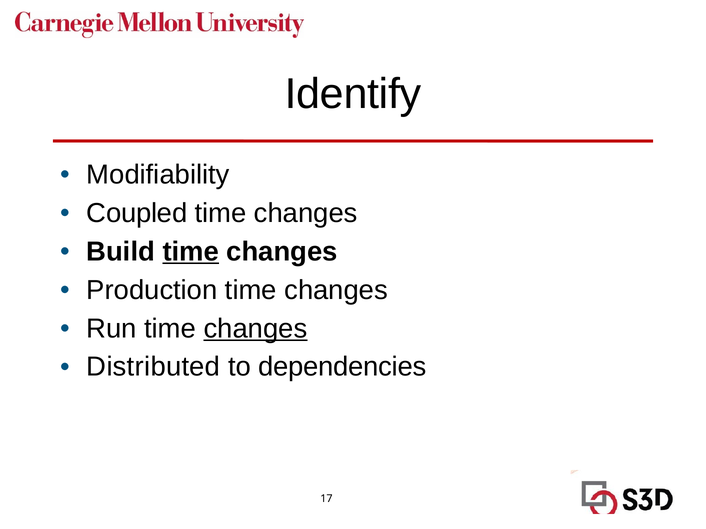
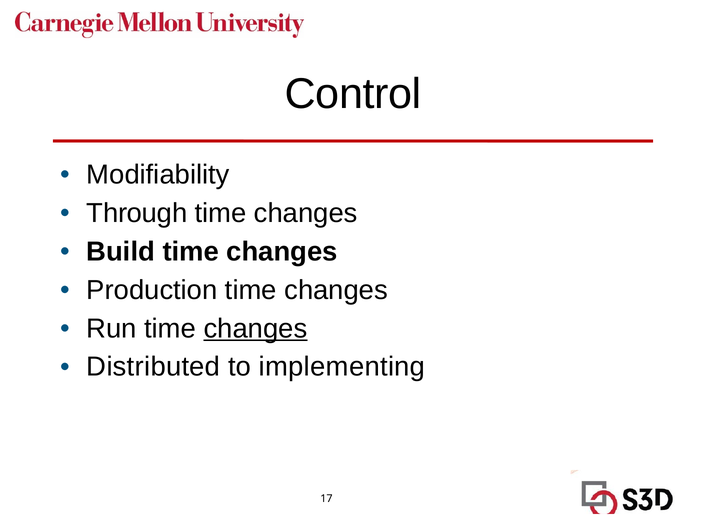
Identify: Identify -> Control
Coupled: Coupled -> Through
time at (191, 252) underline: present -> none
dependencies: dependencies -> implementing
